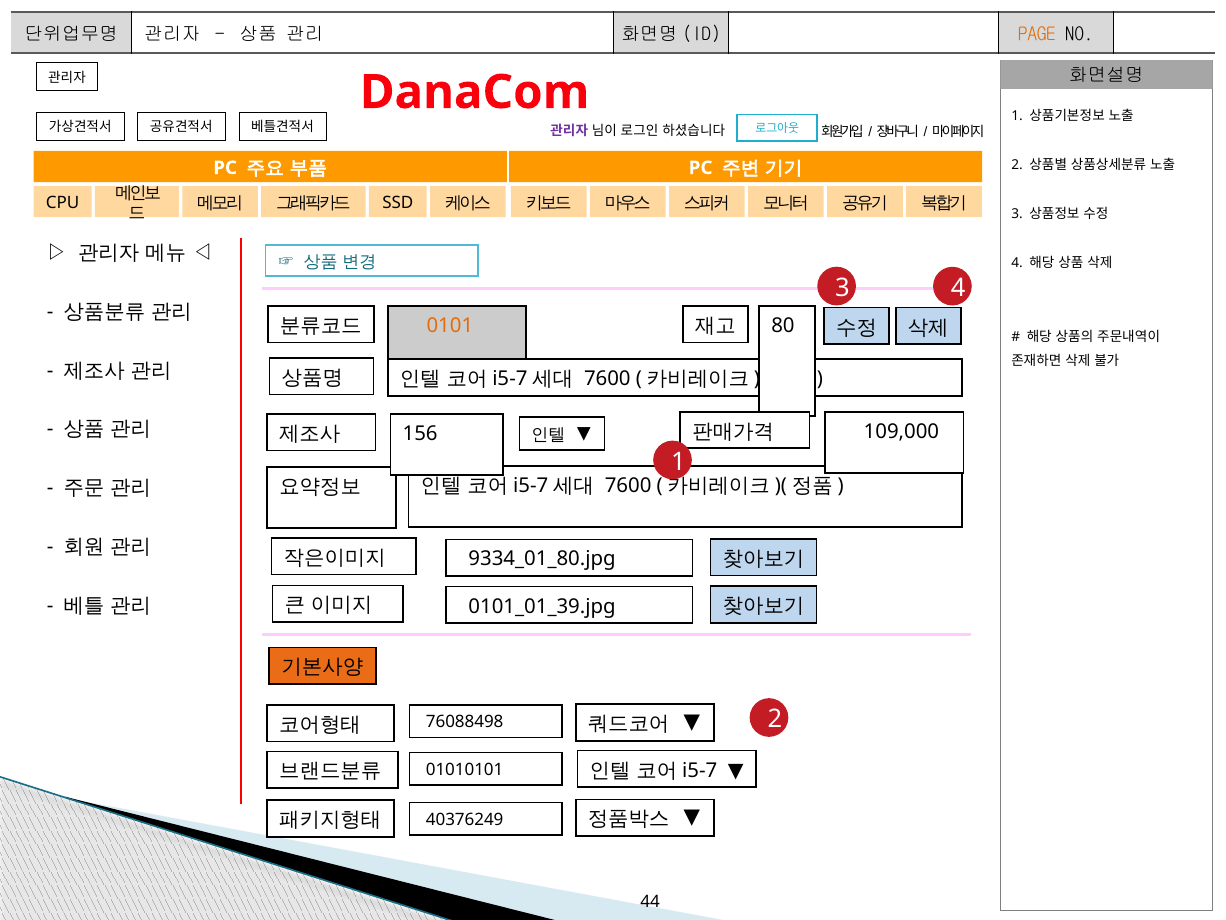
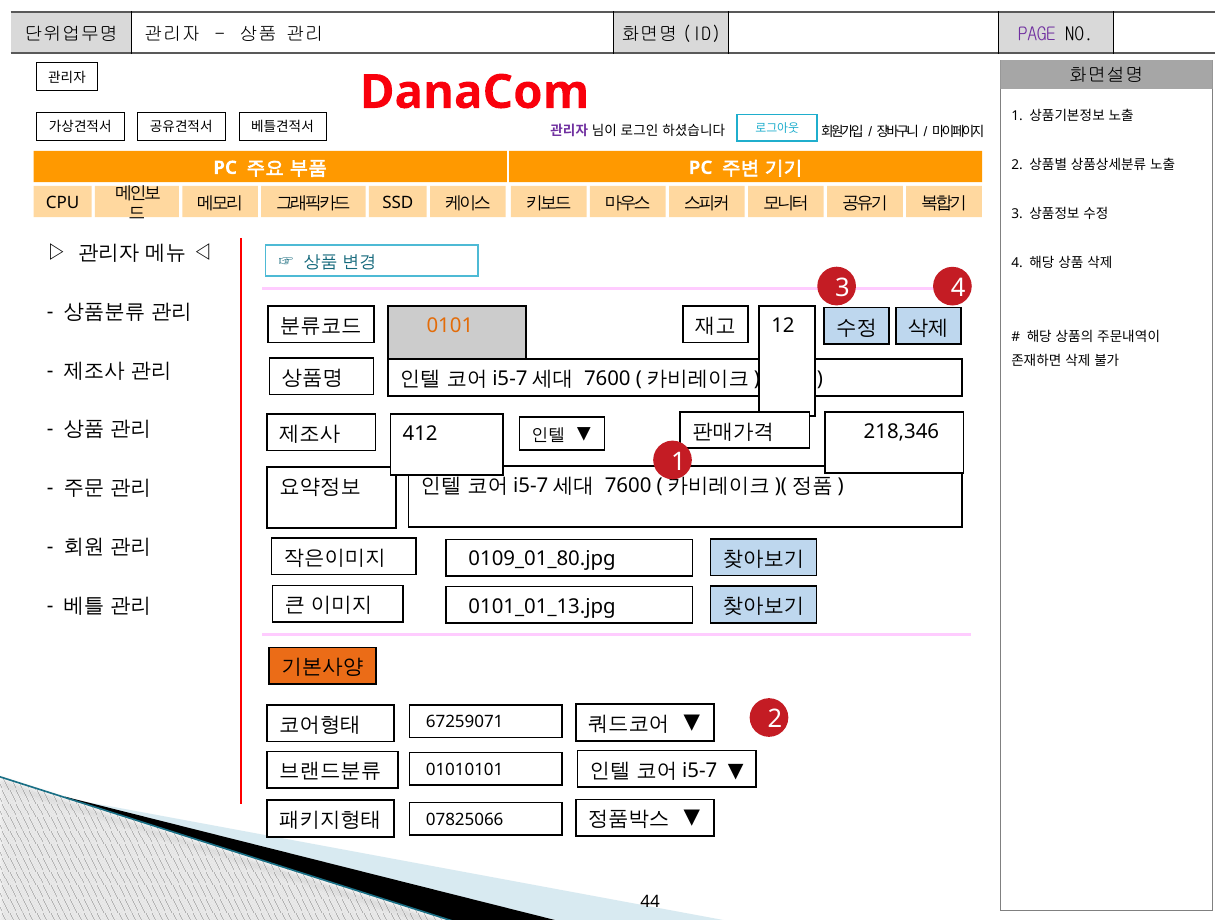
PAGE colour: orange -> purple
80: 80 -> 12
156: 156 -> 412
109,000: 109,000 -> 218,346
9334_01_80.jpg: 9334_01_80.jpg -> 0109_01_80.jpg
0101_01_39.jpg: 0101_01_39.jpg -> 0101_01_13.jpg
76088498: 76088498 -> 67259071
40376249: 40376249 -> 07825066
